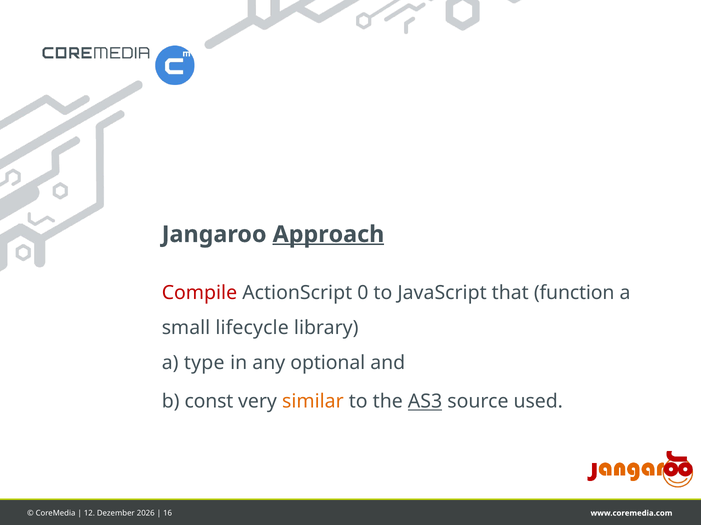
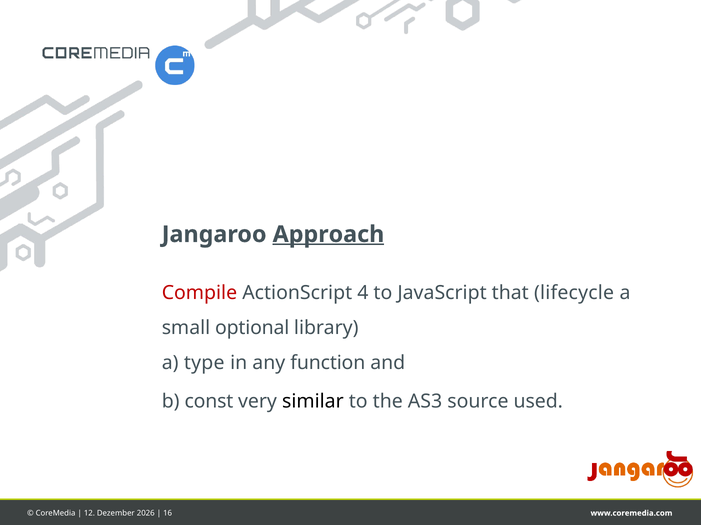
0: 0 -> 4
function: function -> lifecycle
lifecycle: lifecycle -> optional
optional: optional -> function
similar colour: orange -> black
AS3 underline: present -> none
